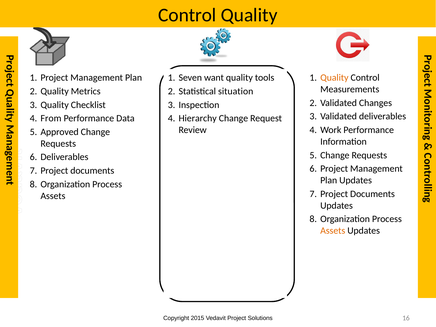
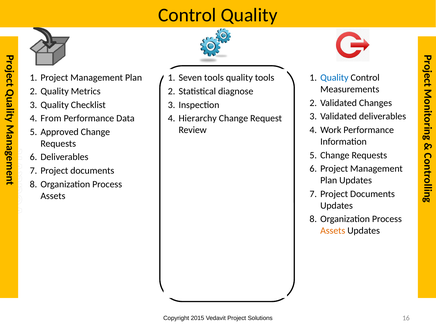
Seven want: want -> tools
Quality at (334, 78) colour: orange -> blue
situation: situation -> diagnose
